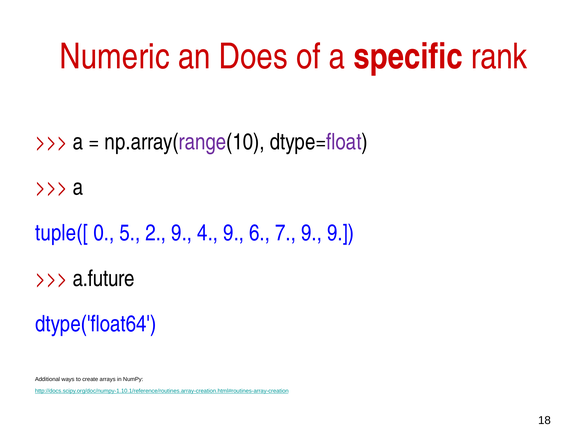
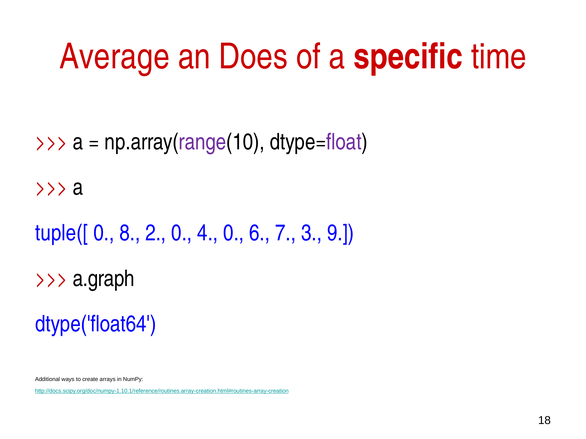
Numeric: Numeric -> Average
rank: rank -> time
5: 5 -> 8
2 9: 9 -> 0
4 9: 9 -> 0
7 9: 9 -> 3
a.future: a.future -> a.graph
